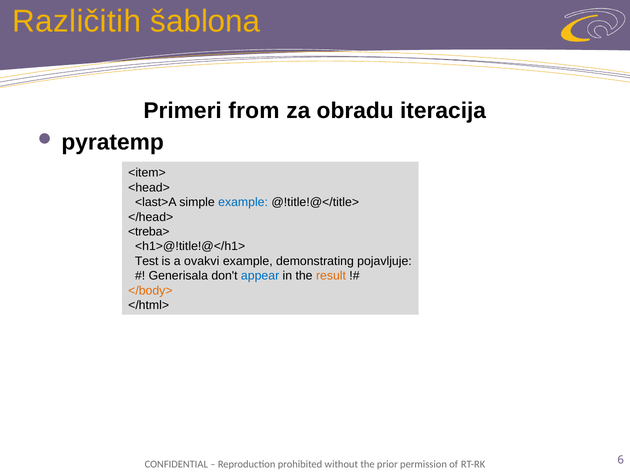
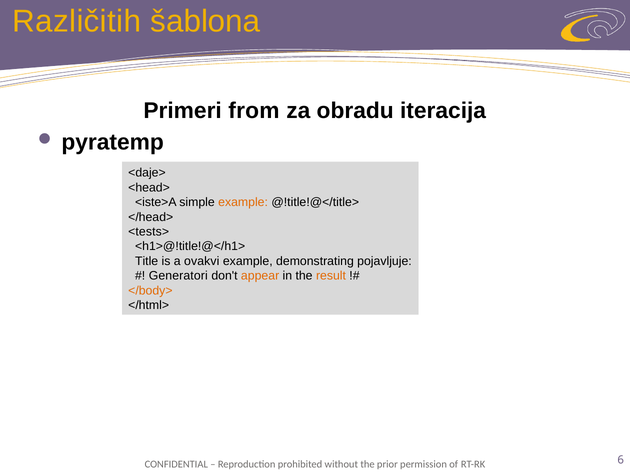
<item>: <item> -> <daje>
<last>A: <last>A -> <iste>A
example at (243, 203) colour: blue -> orange
<treba>: <treba> -> <tests>
Test: Test -> Title
Generisala: Generisala -> Generatori
appear colour: blue -> orange
